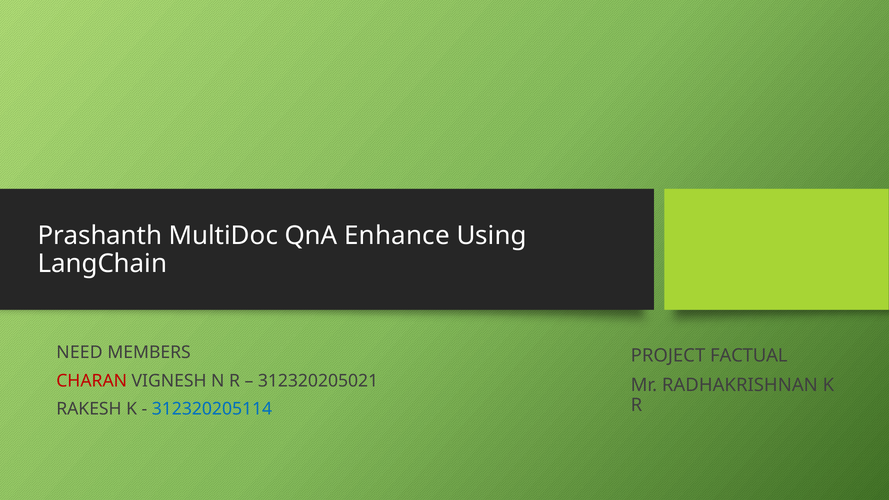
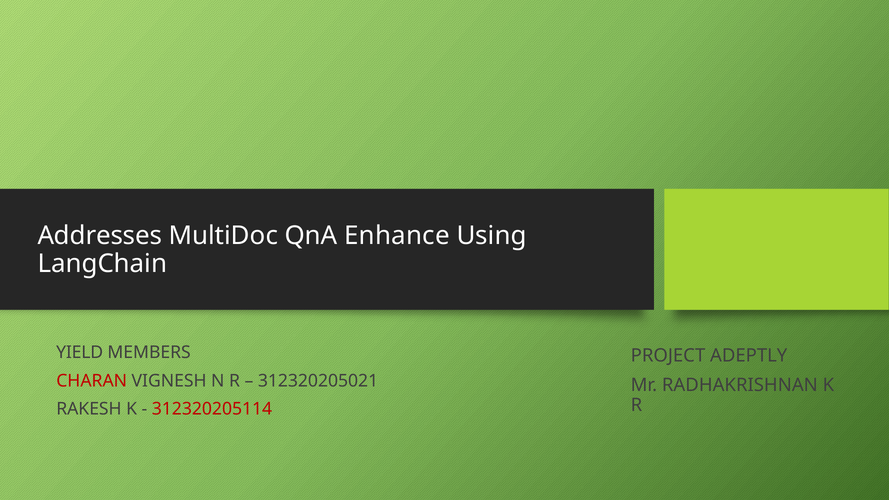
Prashanth: Prashanth -> Addresses
NEED: NEED -> YIELD
FACTUAL: FACTUAL -> ADEPTLY
312320205114 colour: blue -> red
